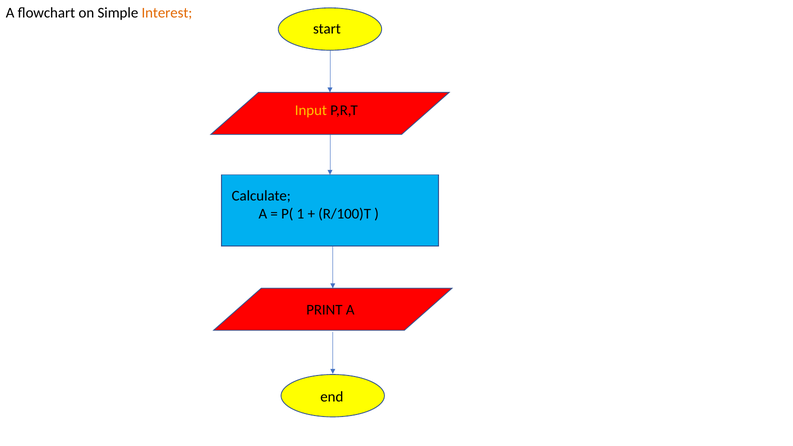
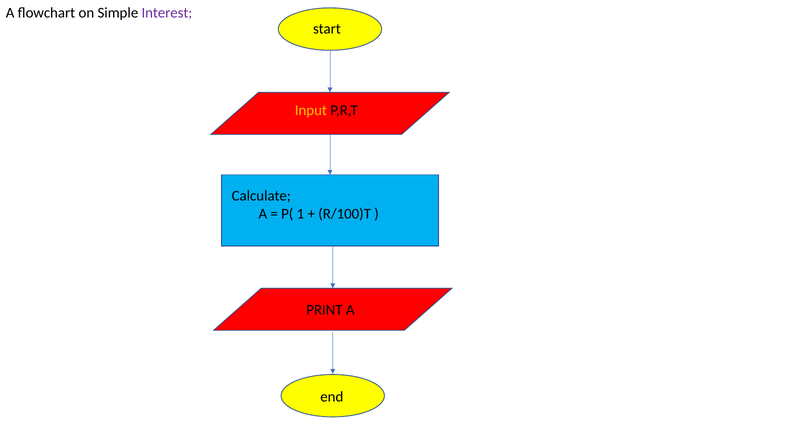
Interest colour: orange -> purple
